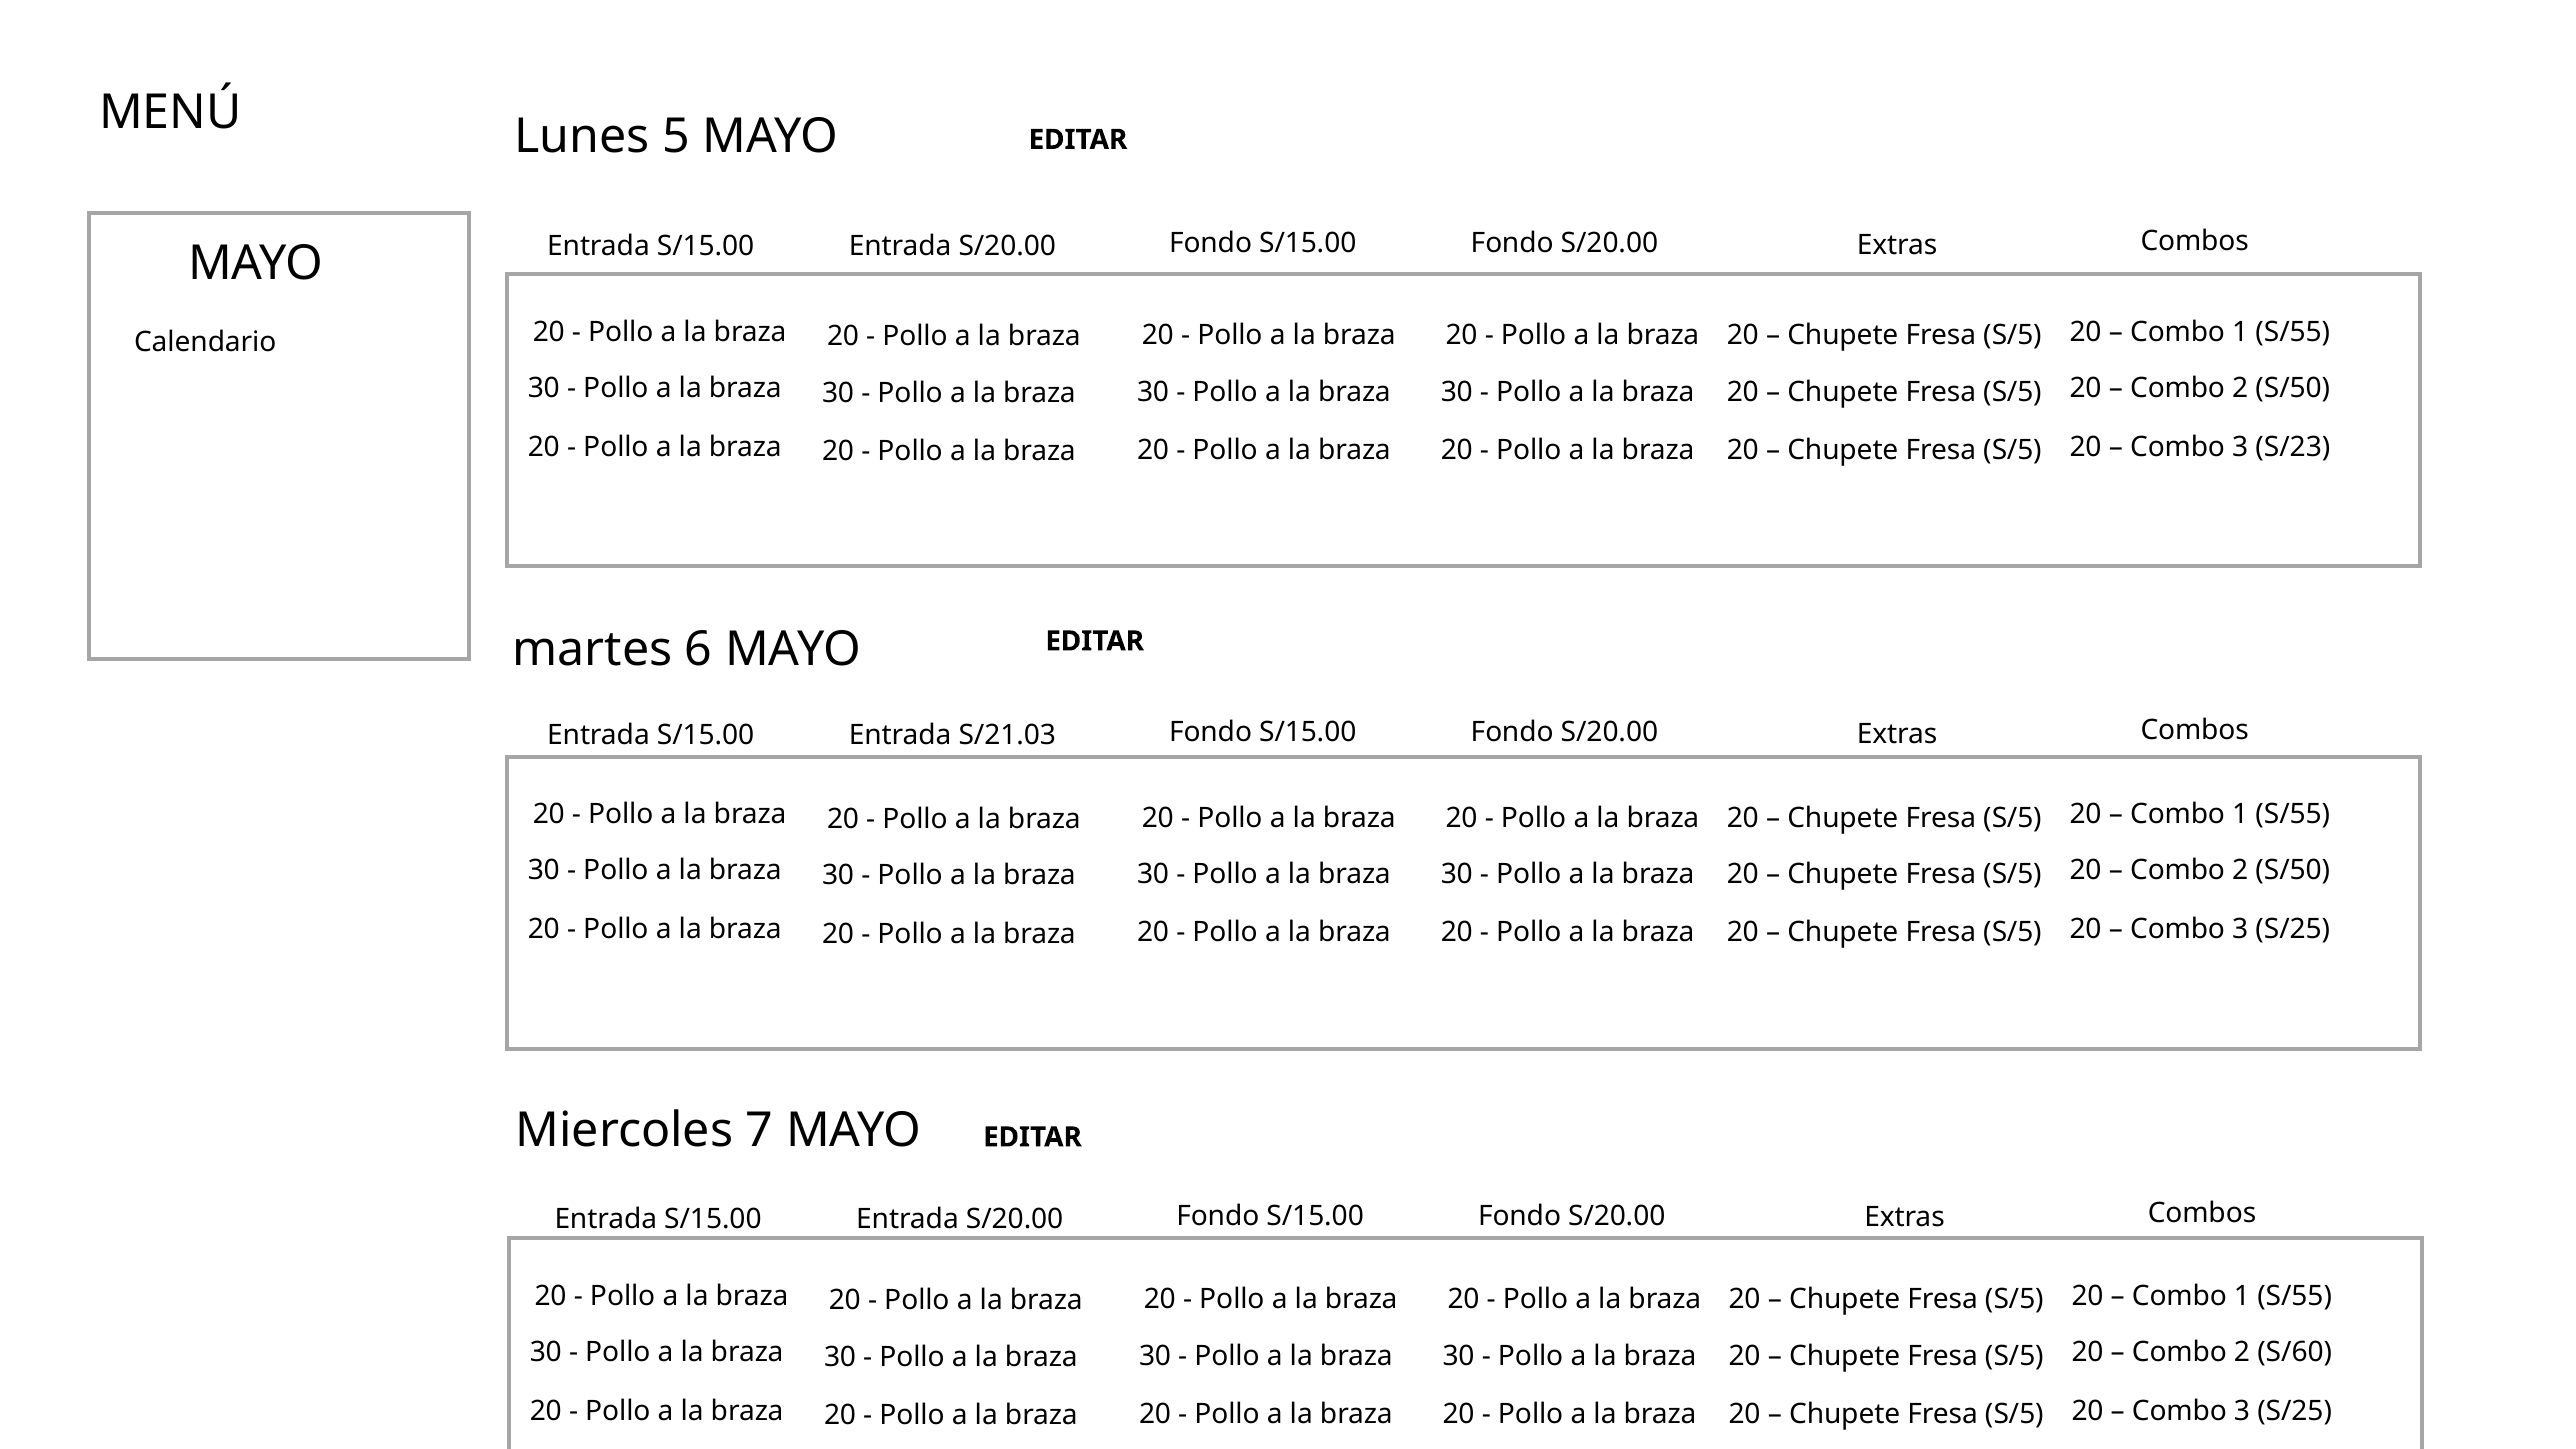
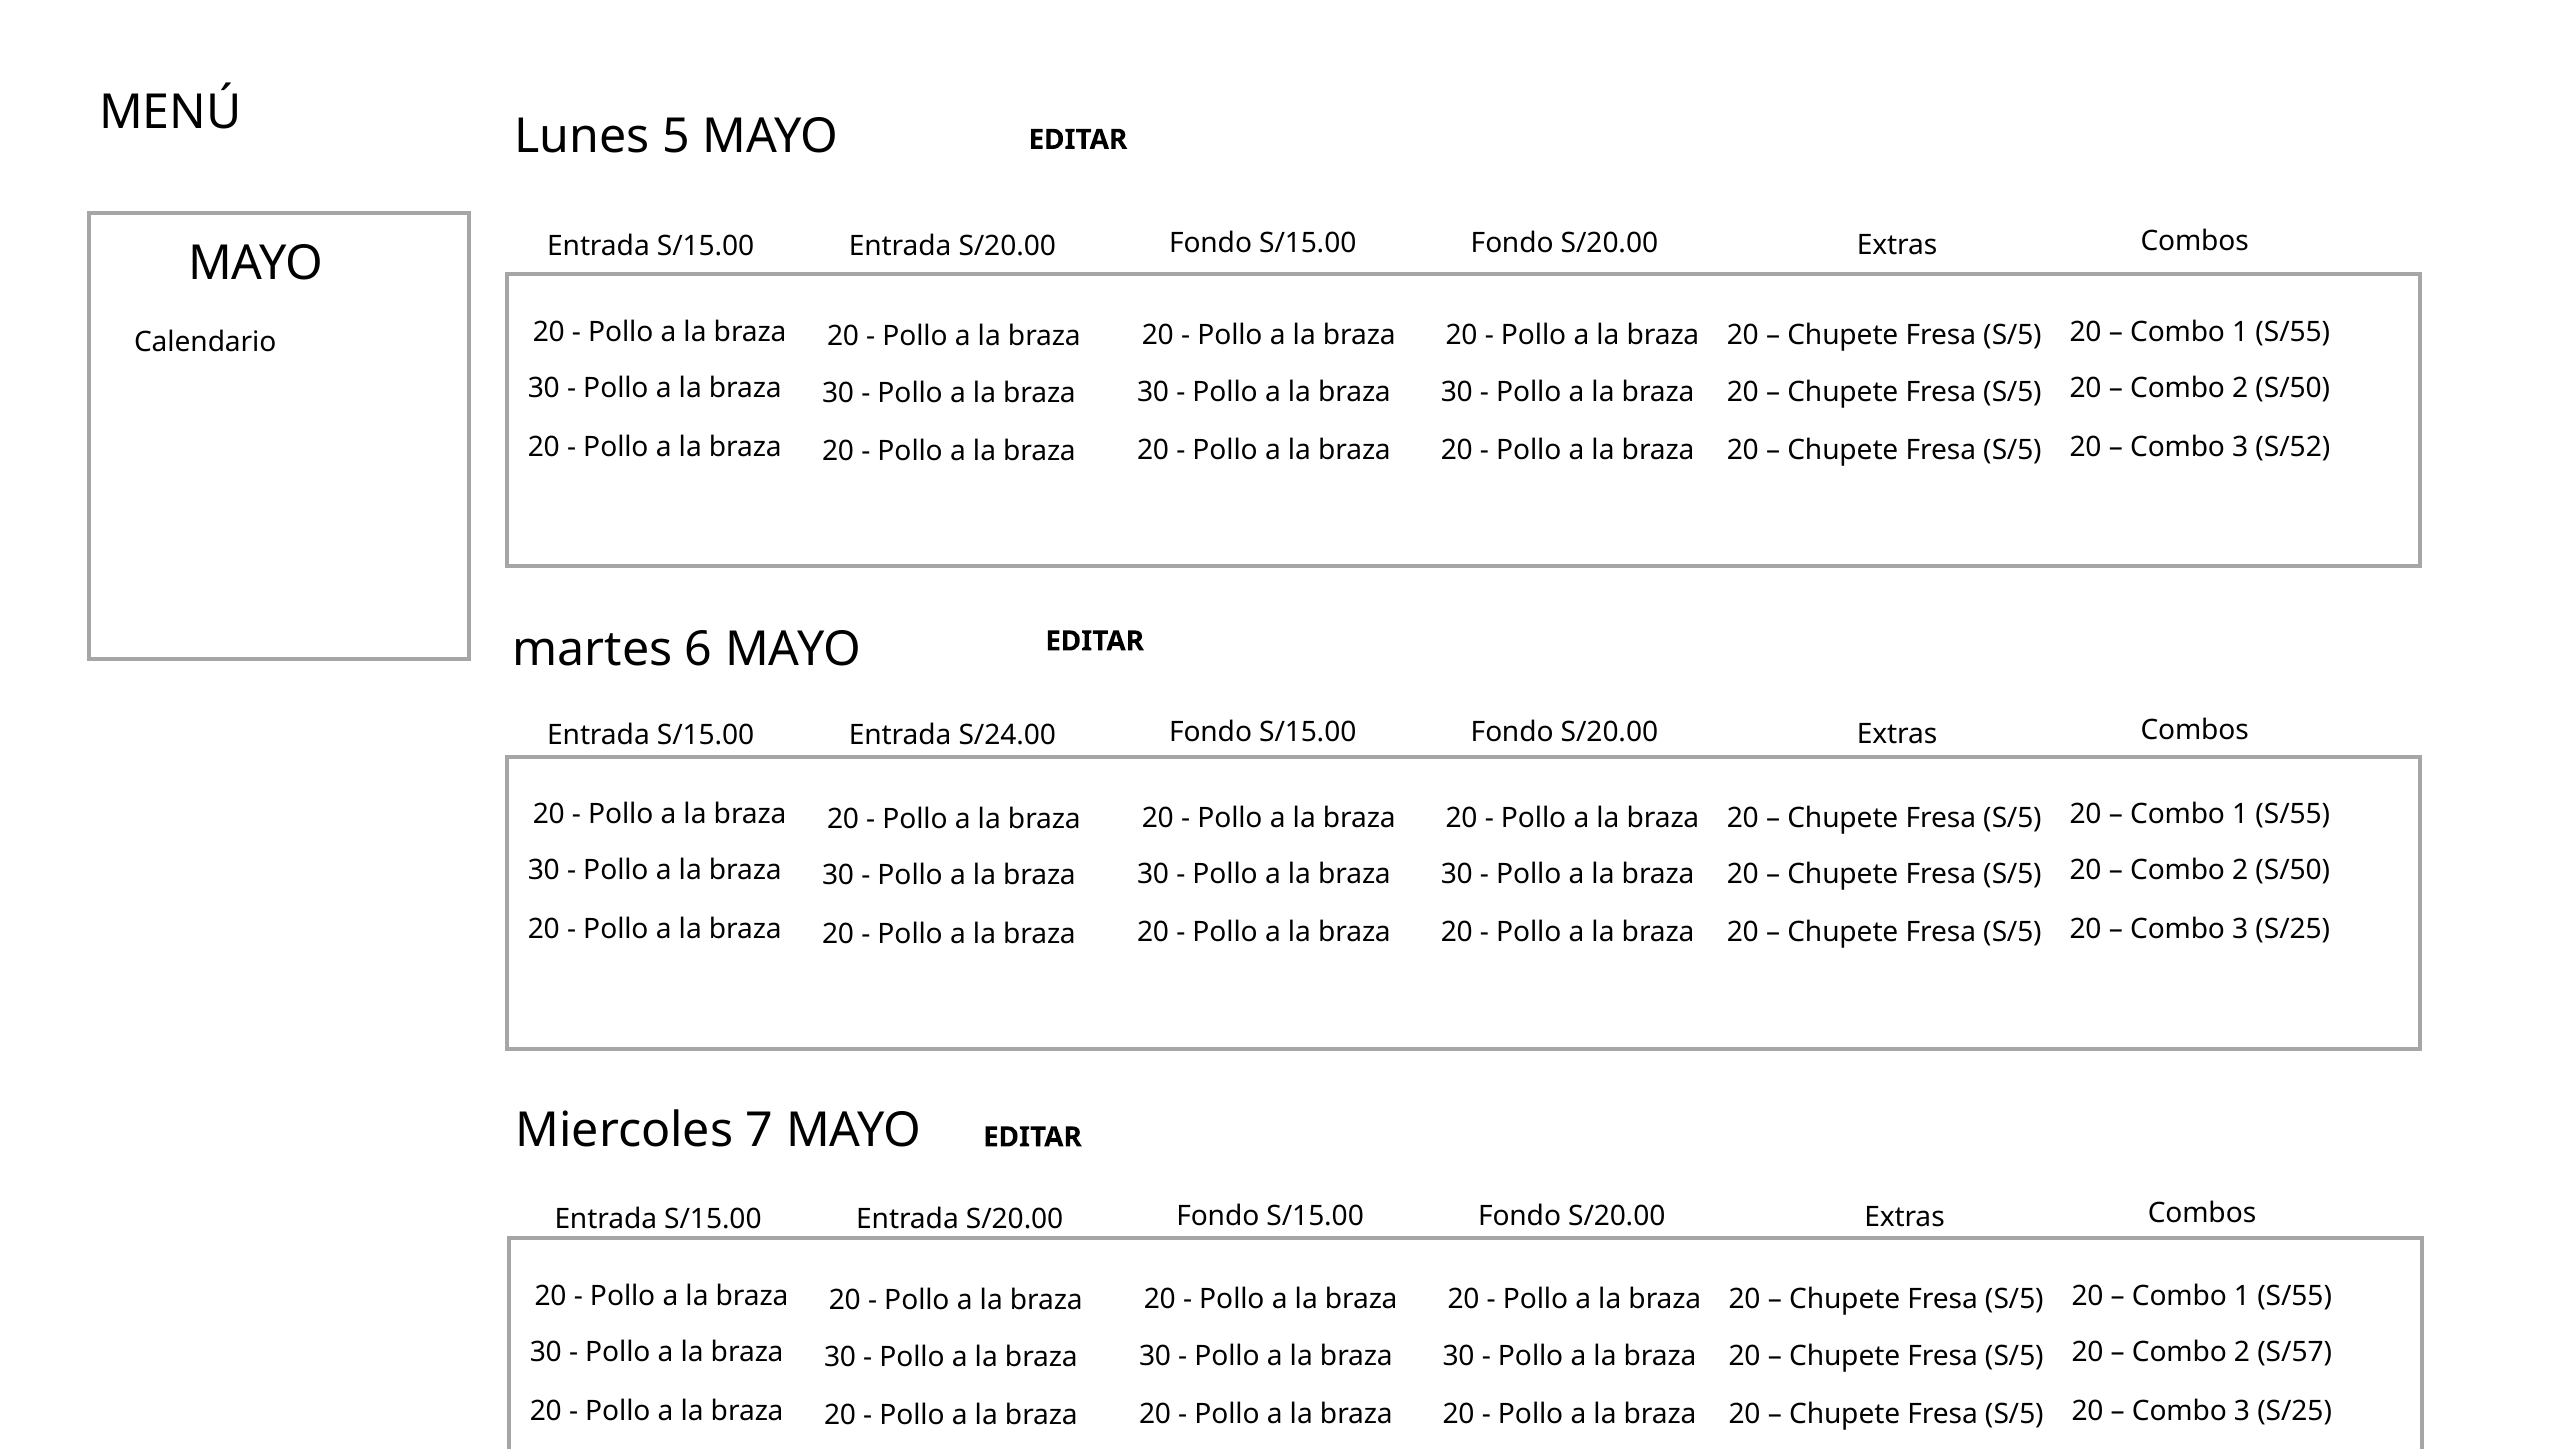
S/23: S/23 -> S/52
S/21.03: S/21.03 -> S/24.00
S/60: S/60 -> S/57
